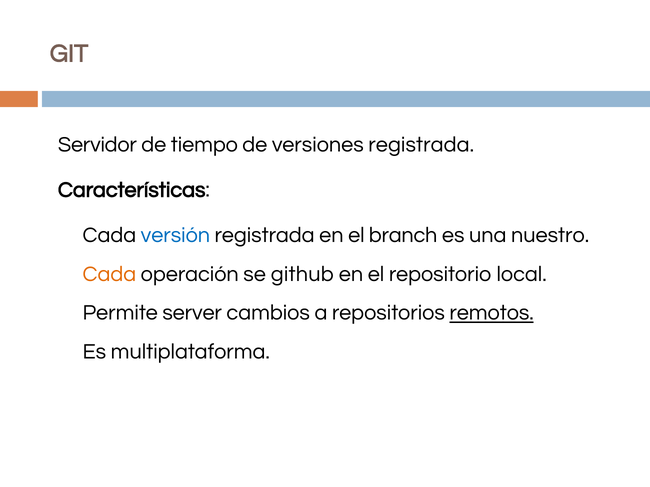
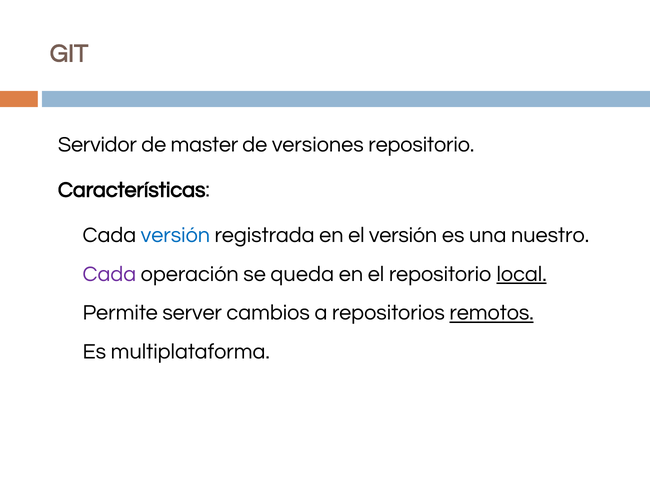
tiempo: tiempo -> master
versiones registrada: registrada -> repositorio
el branch: branch -> versión
Cada at (109, 274) colour: orange -> purple
github: github -> queda
local underline: none -> present
